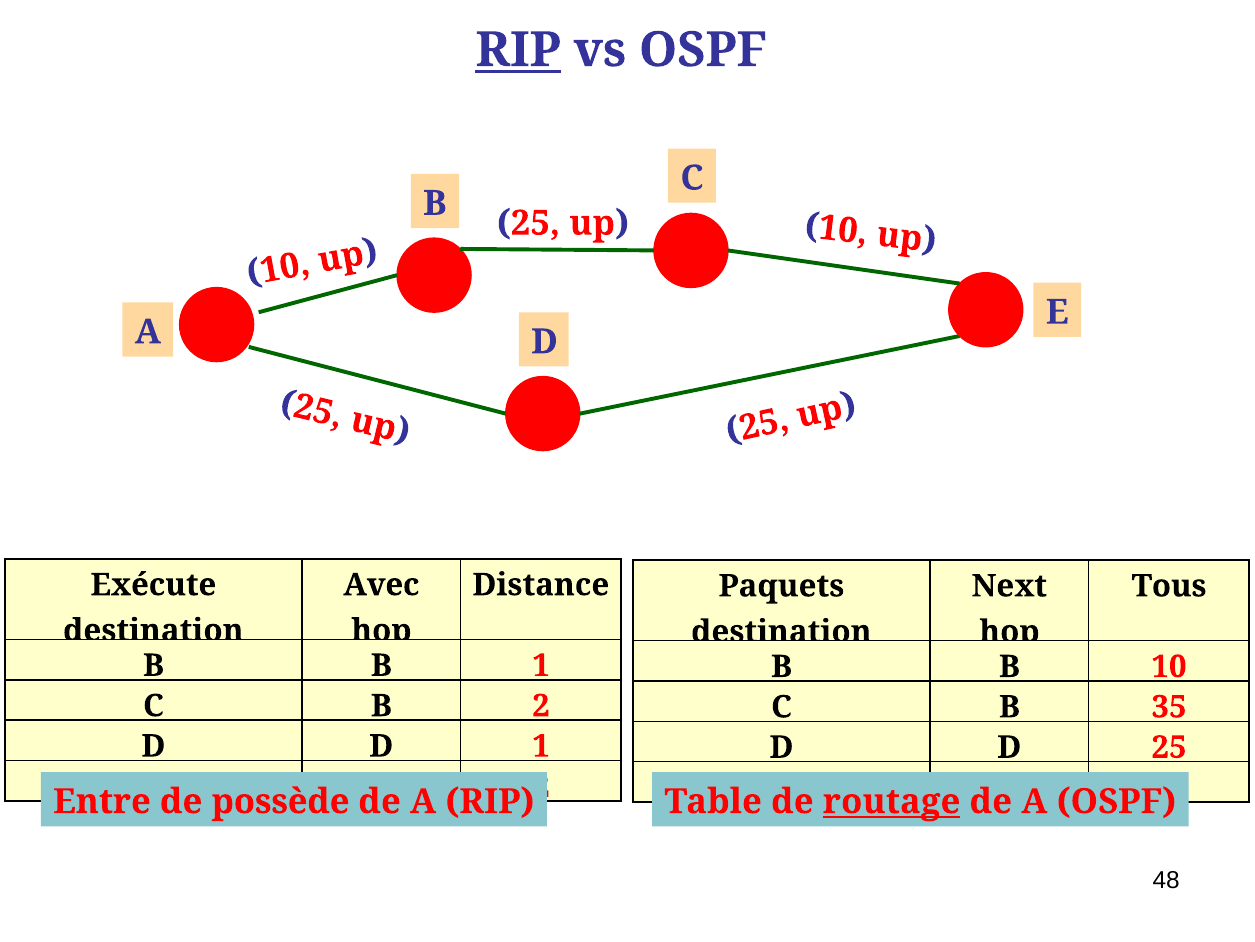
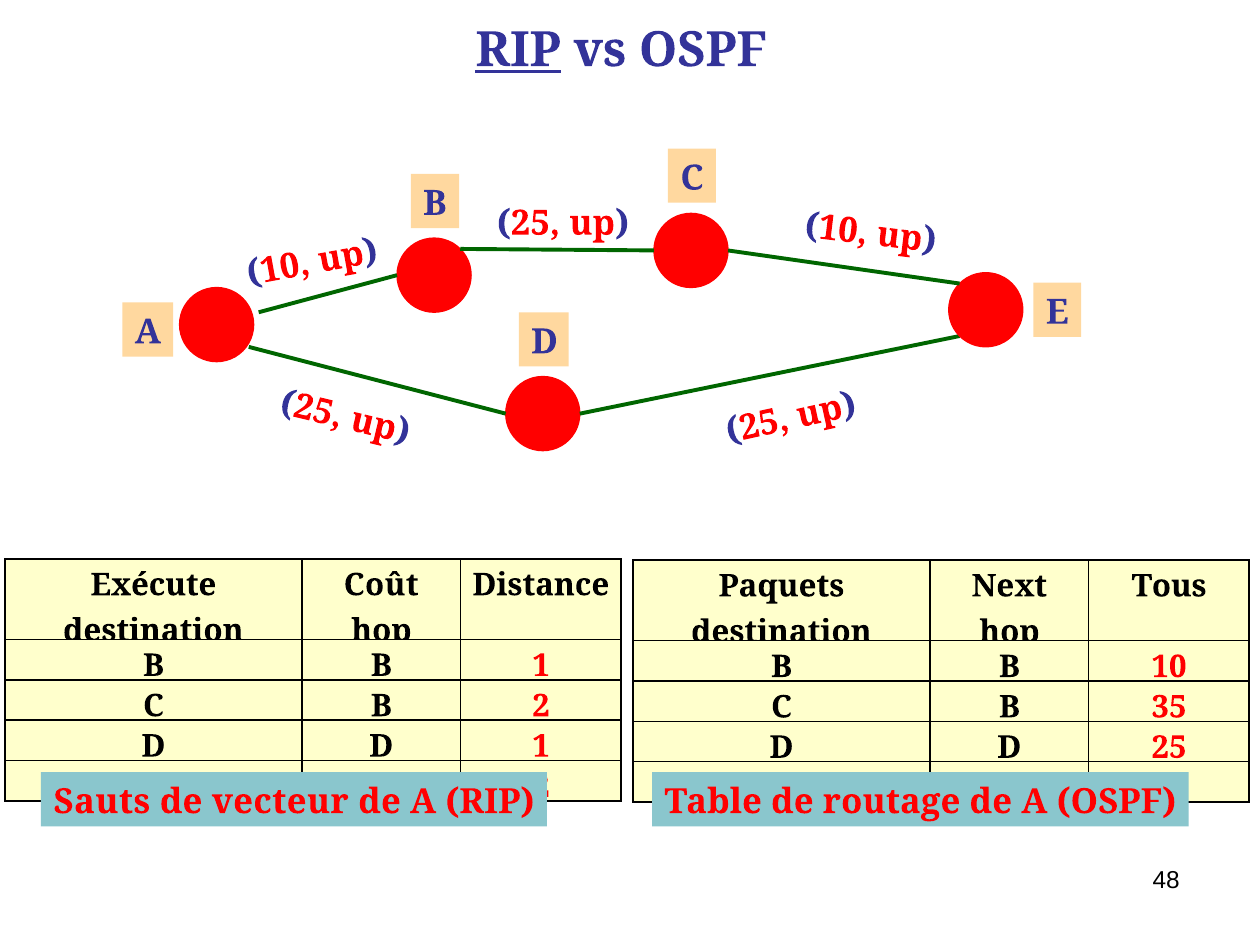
Avec: Avec -> Coût
Entre: Entre -> Sauts
possède: possède -> vecteur
routage underline: present -> none
